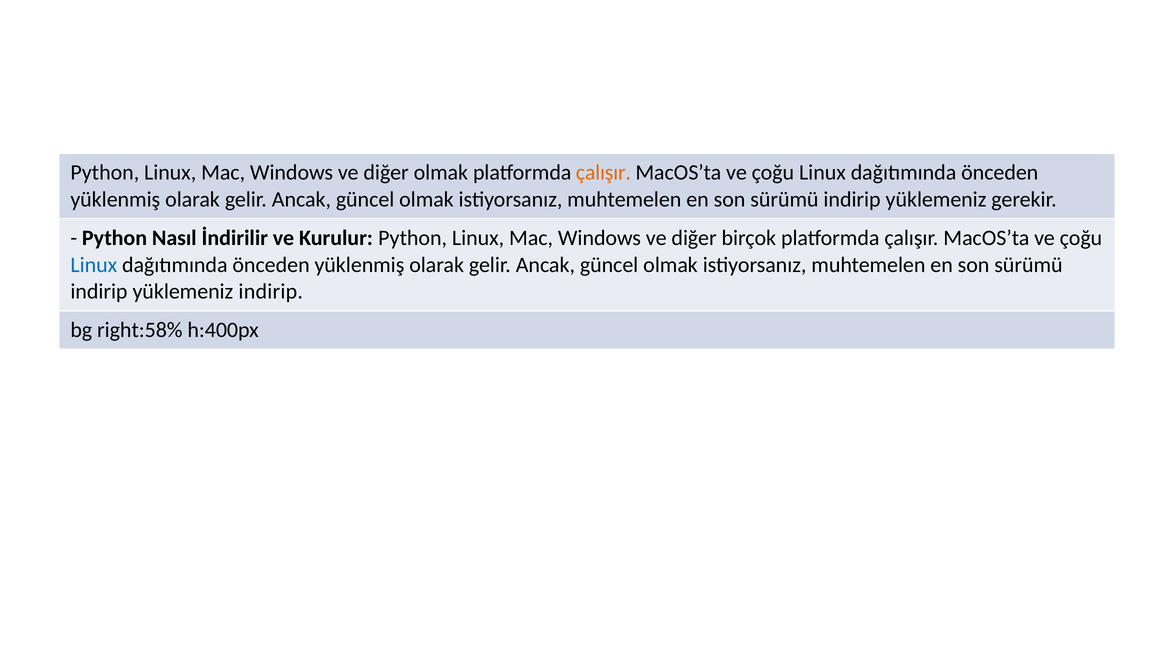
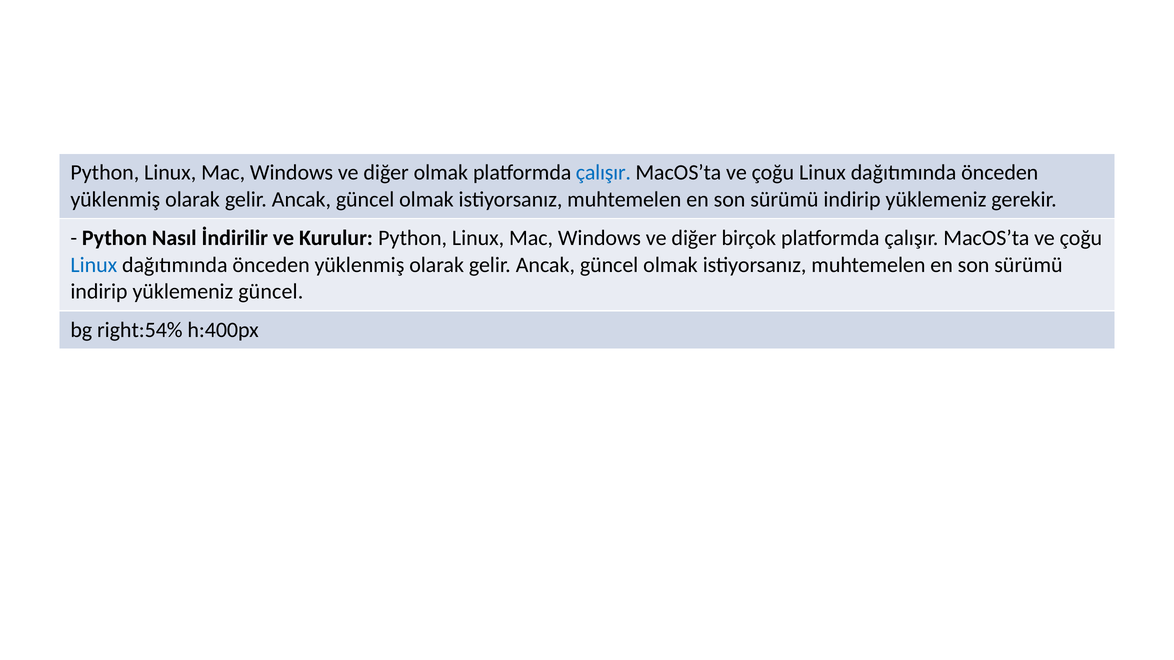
çalışır at (603, 173) colour: orange -> blue
yüklemeniz indirip: indirip -> güncel
right:58%: right:58% -> right:54%
